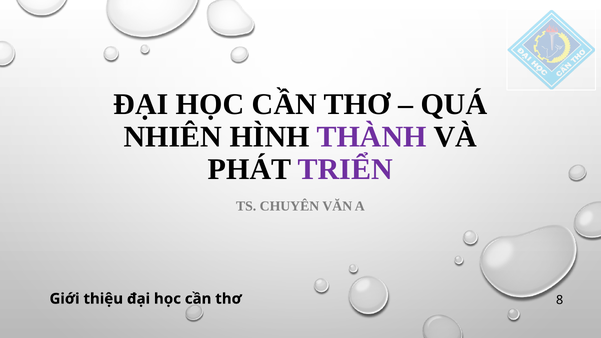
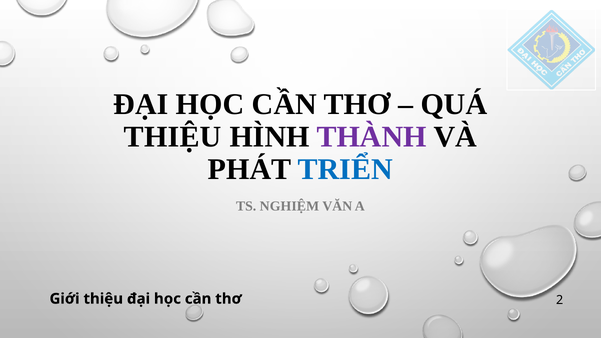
NHIÊN at (173, 137): NHIÊN -> THIỆU
TRIỂN colour: purple -> blue
CHUYÊN: CHUYÊN -> NGHIỆM
8: 8 -> 2
